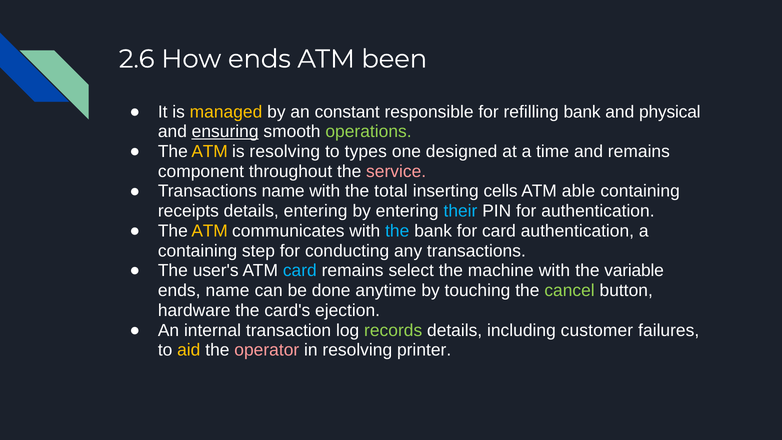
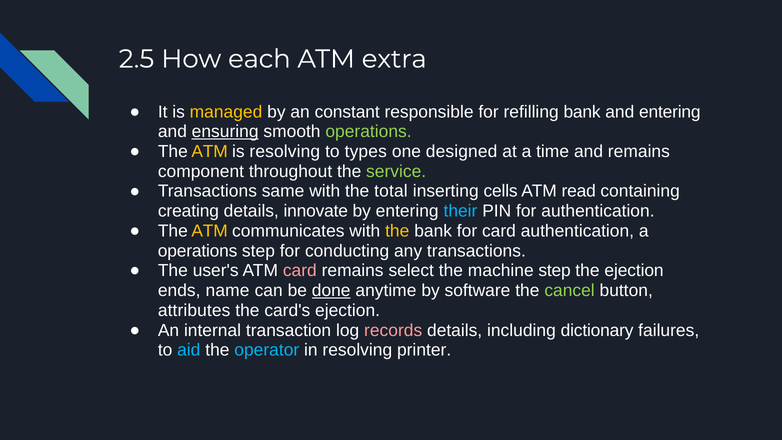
2.6: 2.6 -> 2.5
How ends: ends -> each
been: been -> extra
and physical: physical -> entering
service colour: pink -> light green
Transactions name: name -> same
able: able -> read
receipts: receipts -> creating
details entering: entering -> innovate
the at (397, 231) colour: light blue -> yellow
containing at (198, 251): containing -> operations
card at (300, 271) colour: light blue -> pink
machine with: with -> step
the variable: variable -> ejection
done underline: none -> present
touching: touching -> software
hardware: hardware -> attributes
records colour: light green -> pink
customer: customer -> dictionary
aid colour: yellow -> light blue
operator colour: pink -> light blue
